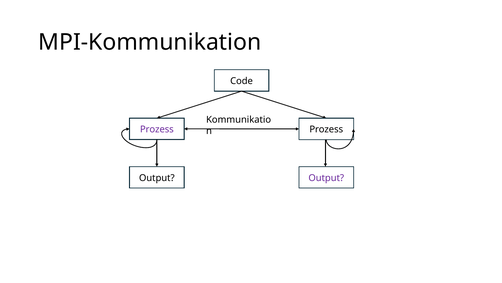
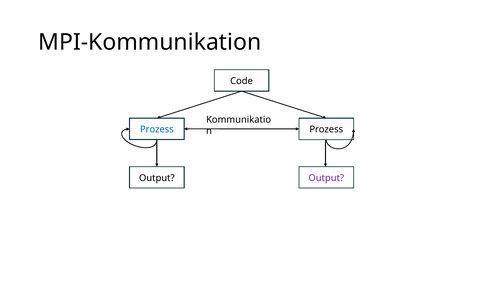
Prozess at (157, 129) colour: purple -> blue
